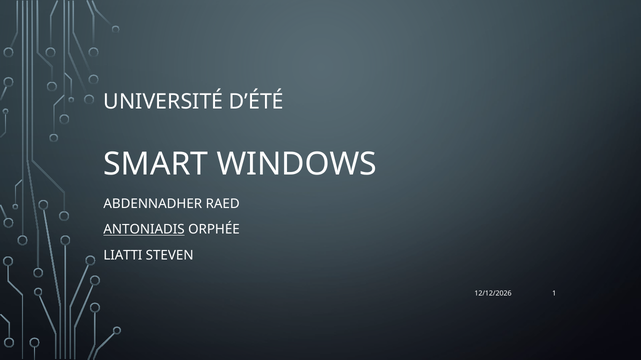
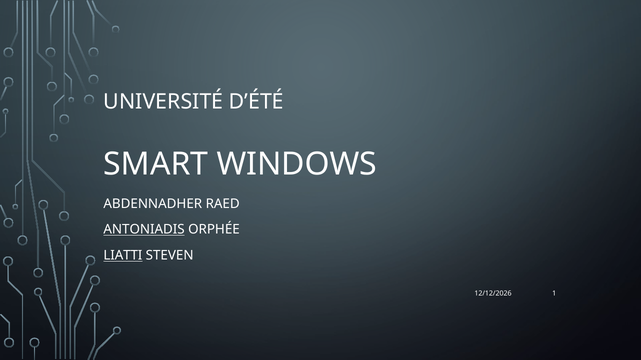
LIATTI underline: none -> present
